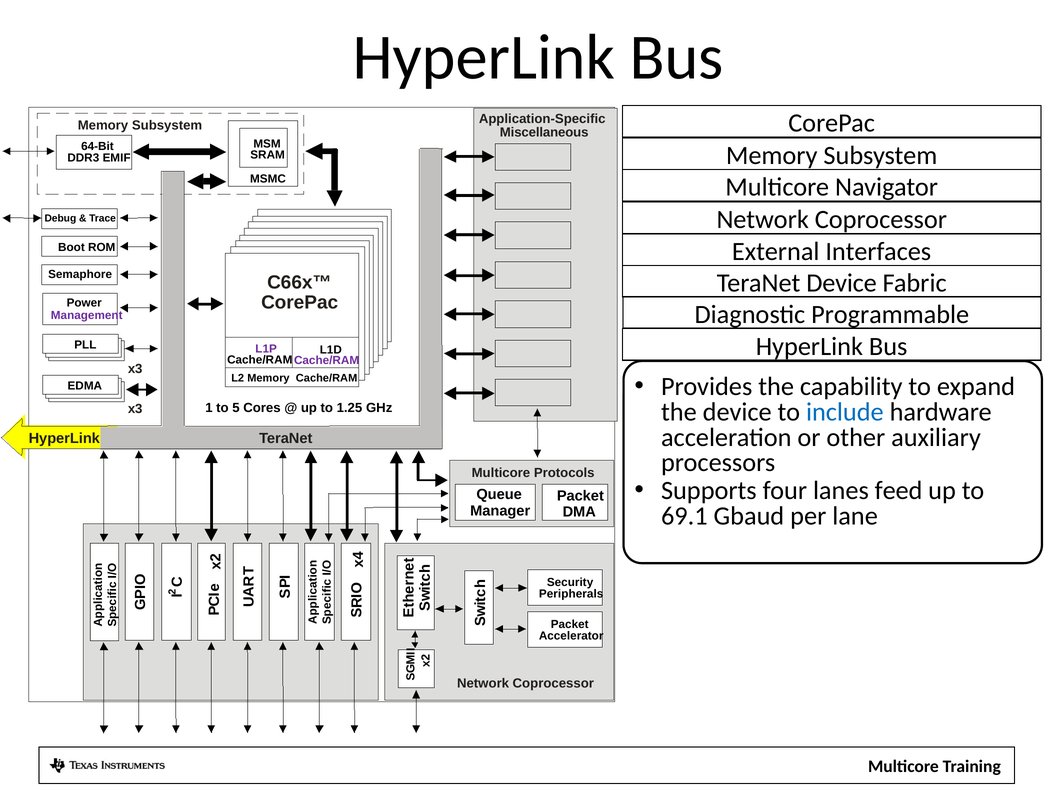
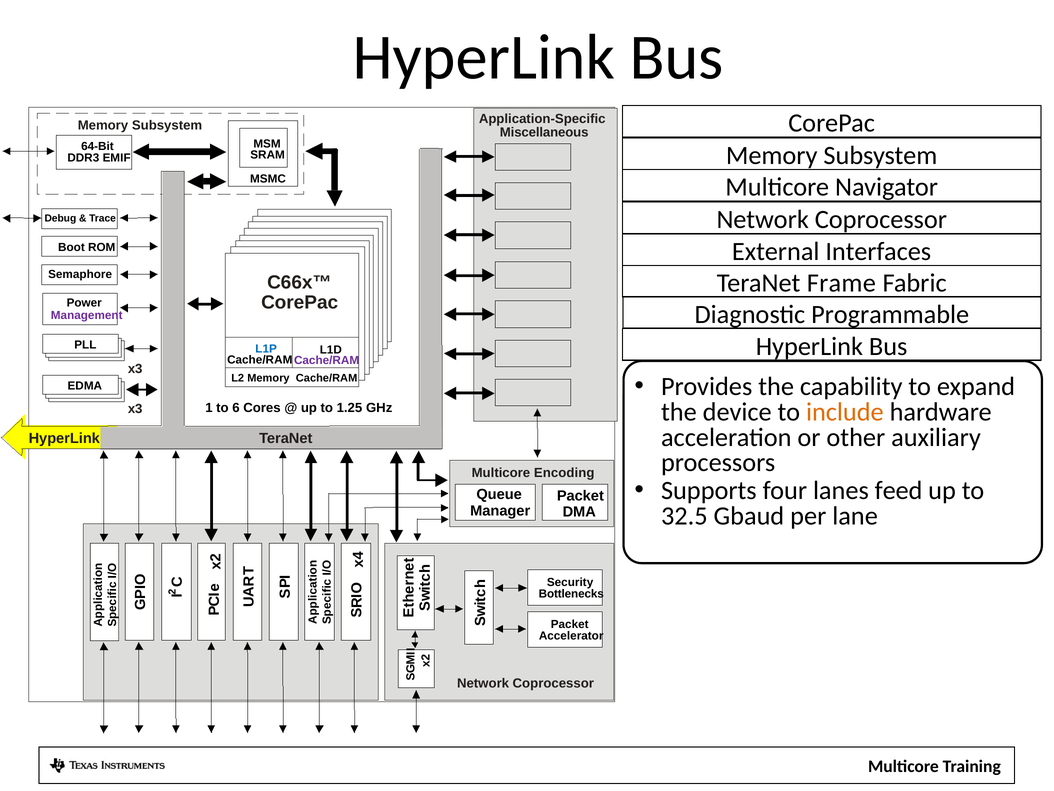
TeraNet Device: Device -> Frame
L1P colour: purple -> blue
include colour: blue -> orange
5: 5 -> 6
Protocols: Protocols -> Encoding
69.1: 69.1 -> 32.5
Peripherals: Peripherals -> Bottlenecks
